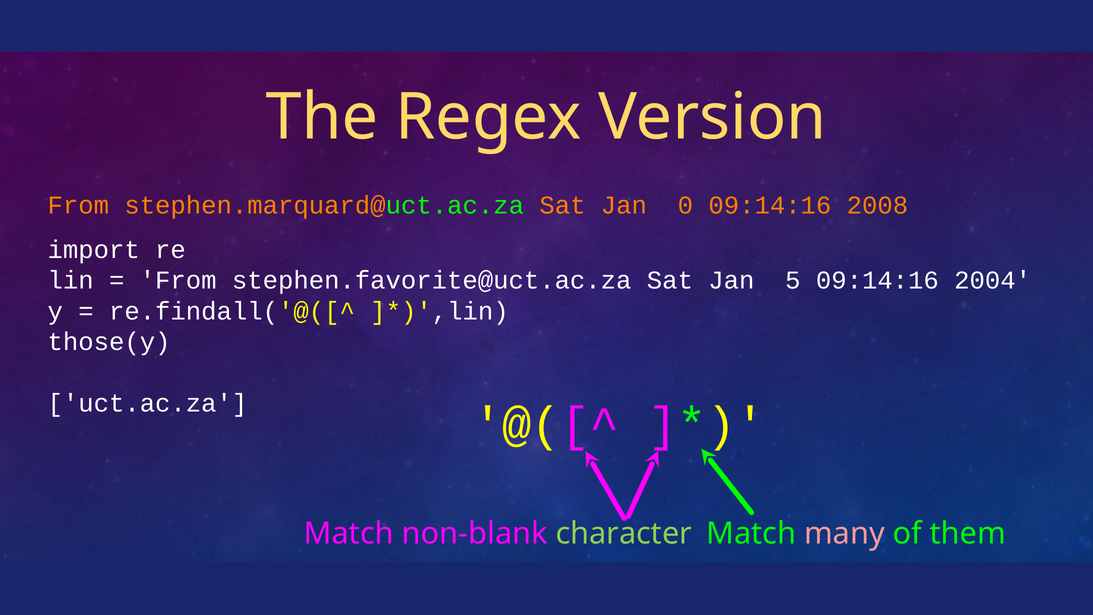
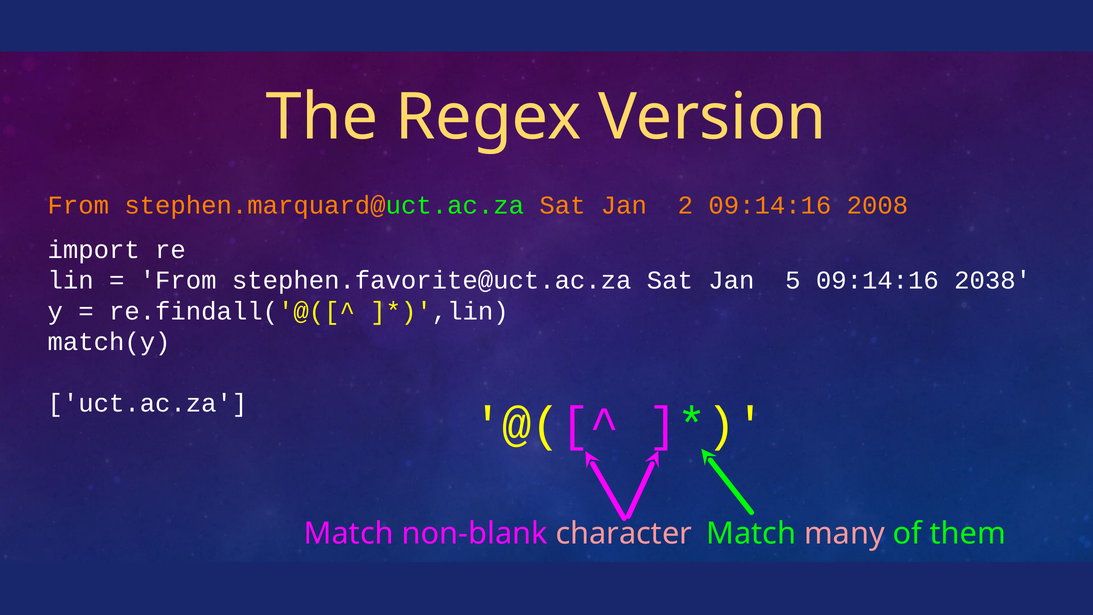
0: 0 -> 2
2004: 2004 -> 2038
those(y: those(y -> match(y
character colour: light green -> pink
